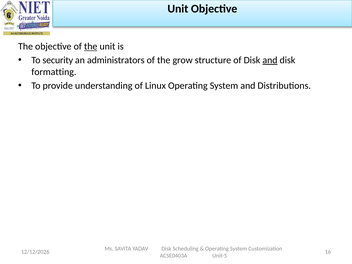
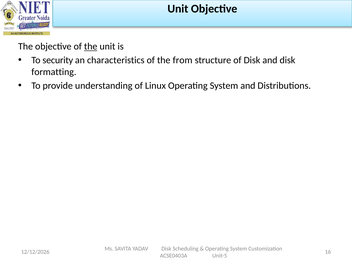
administrators: administrators -> characteristics
grow: grow -> from
and at (270, 60) underline: present -> none
